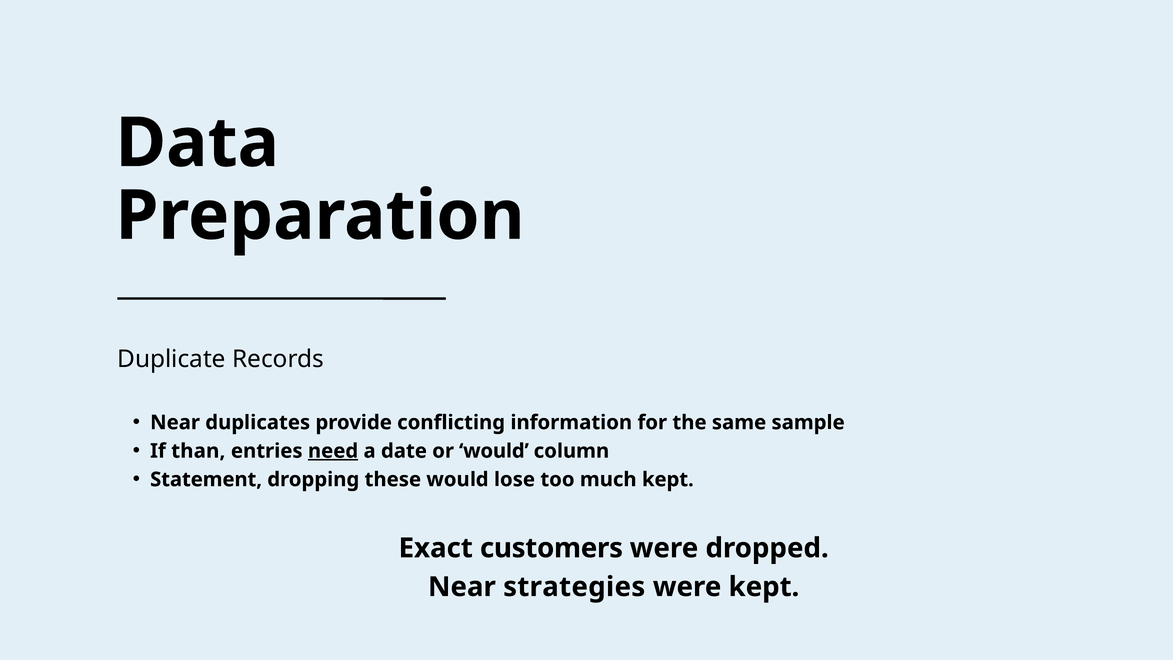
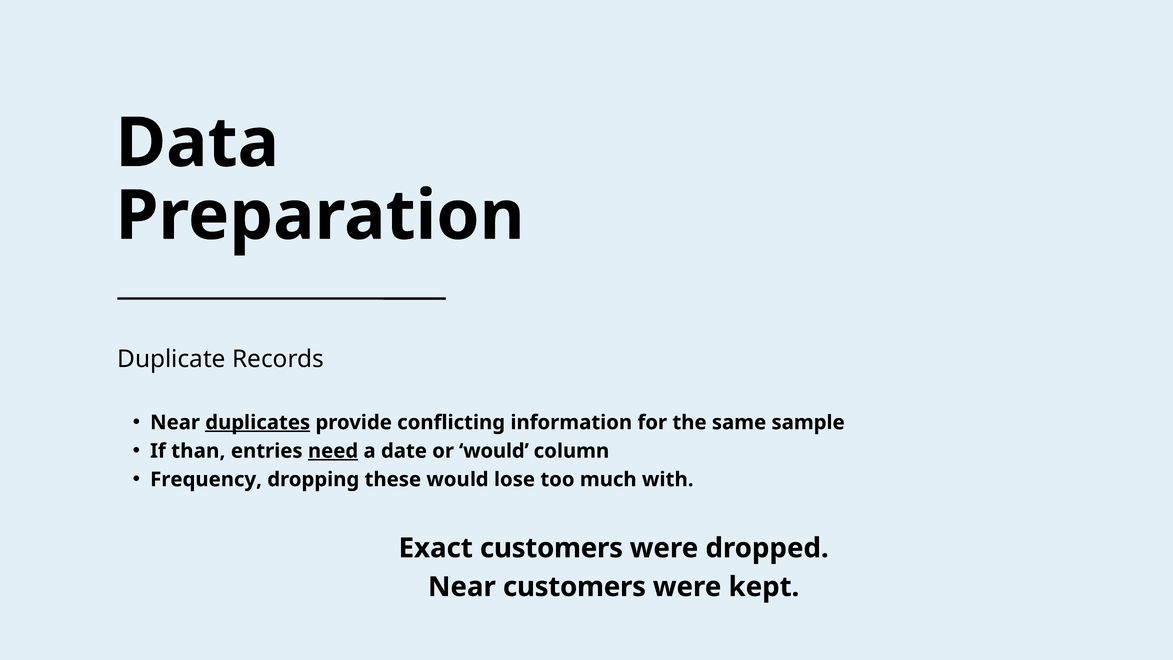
duplicates underline: none -> present
Statement: Statement -> Frequency
much kept: kept -> with
Near strategies: strategies -> customers
